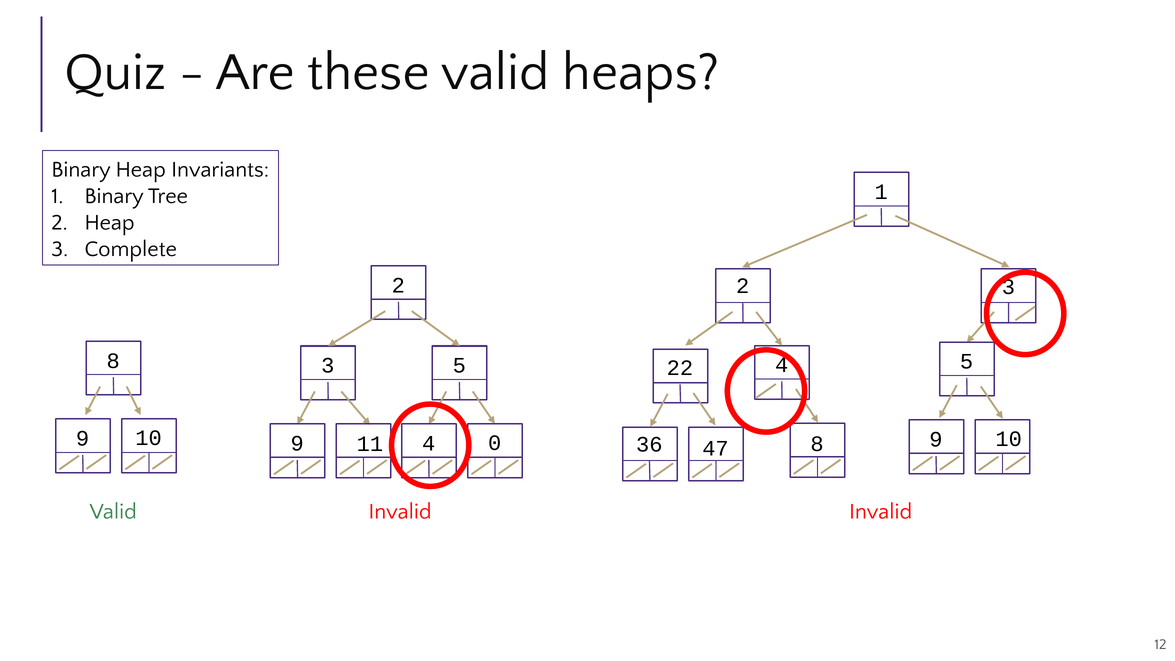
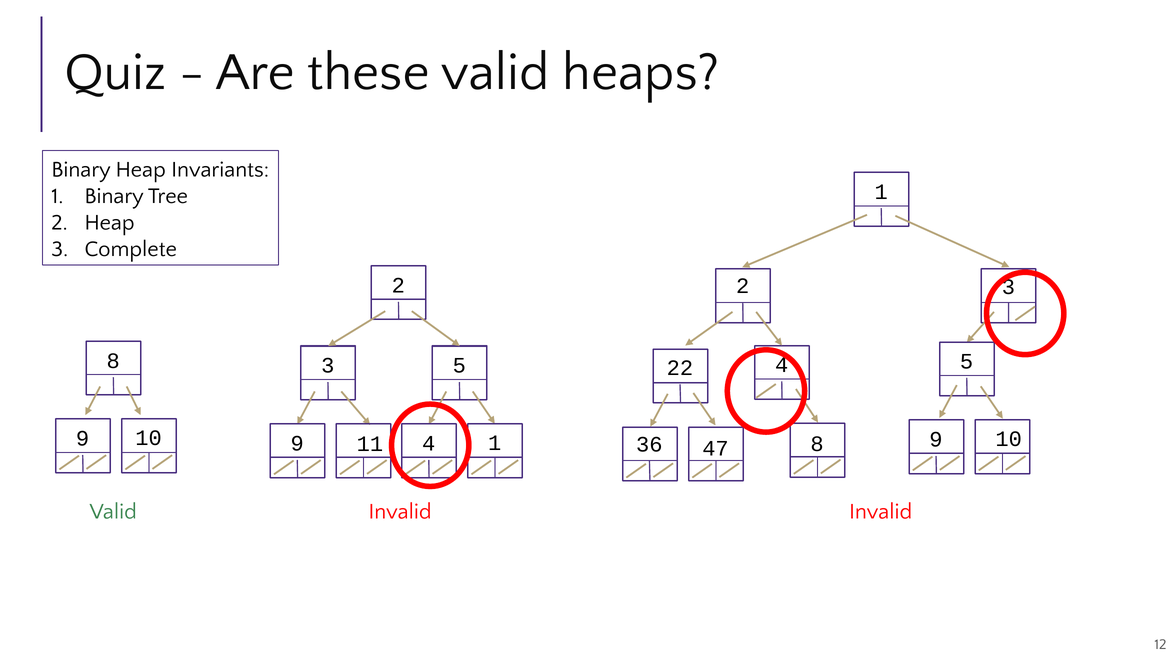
4 0: 0 -> 1
